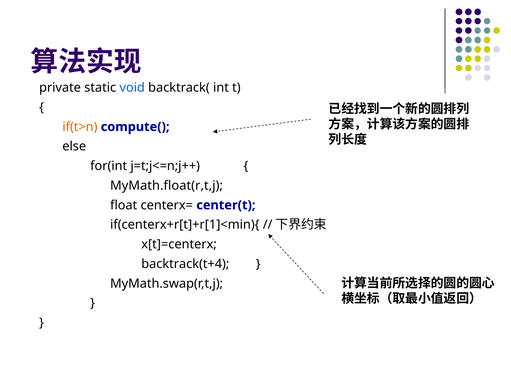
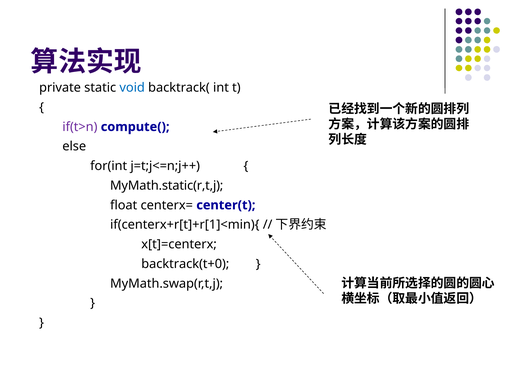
if(t>n colour: orange -> purple
MyMath.float(r,t,j: MyMath.float(r,t,j -> MyMath.static(r,t,j
backtrack(t+4: backtrack(t+4 -> backtrack(t+0
